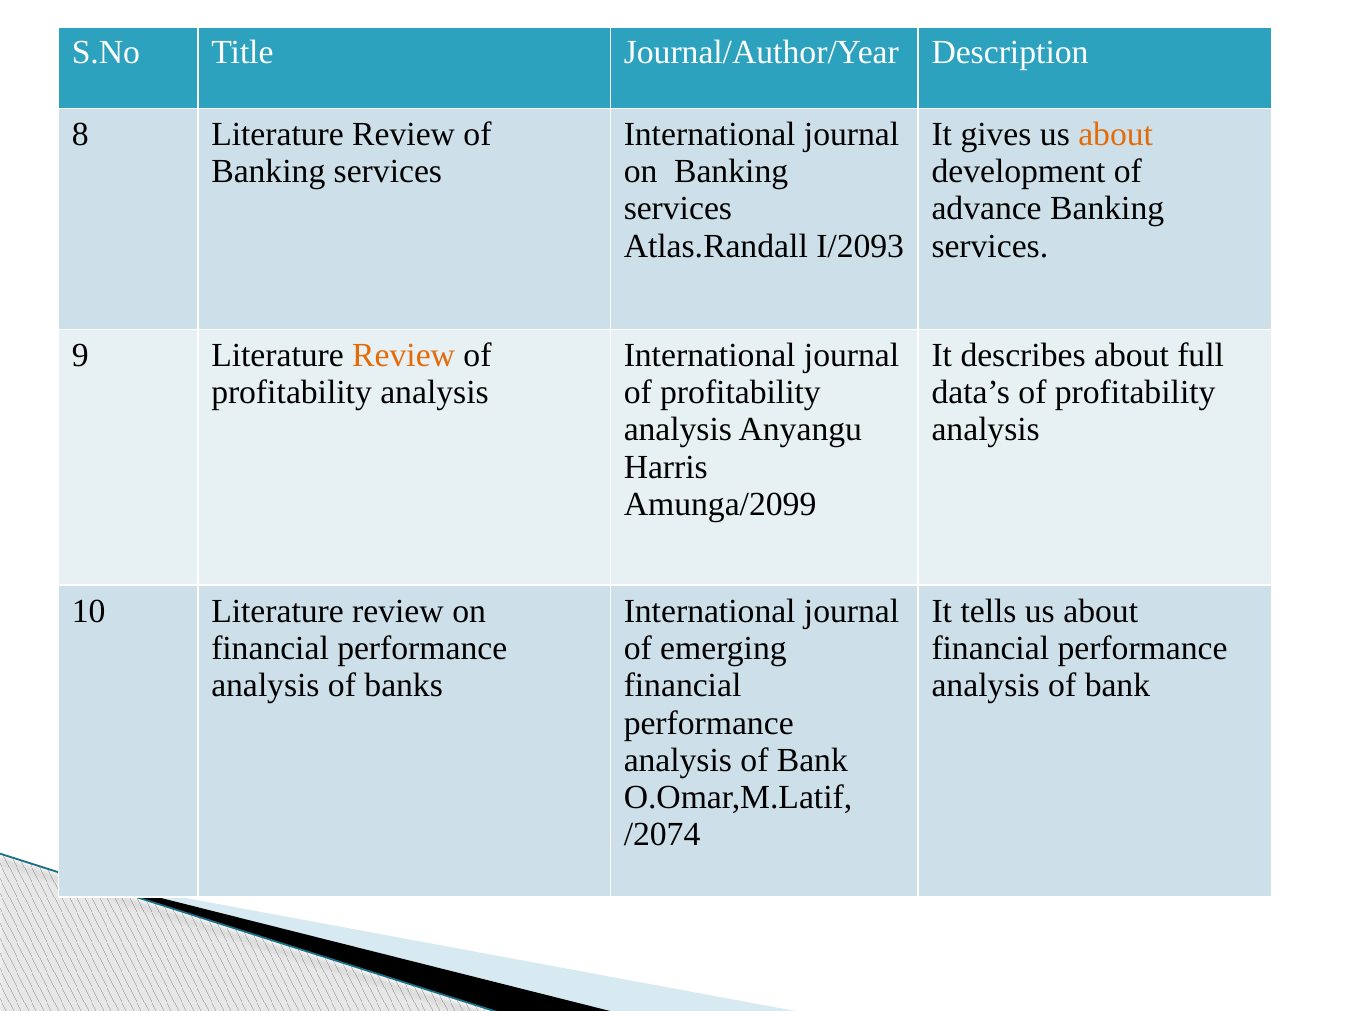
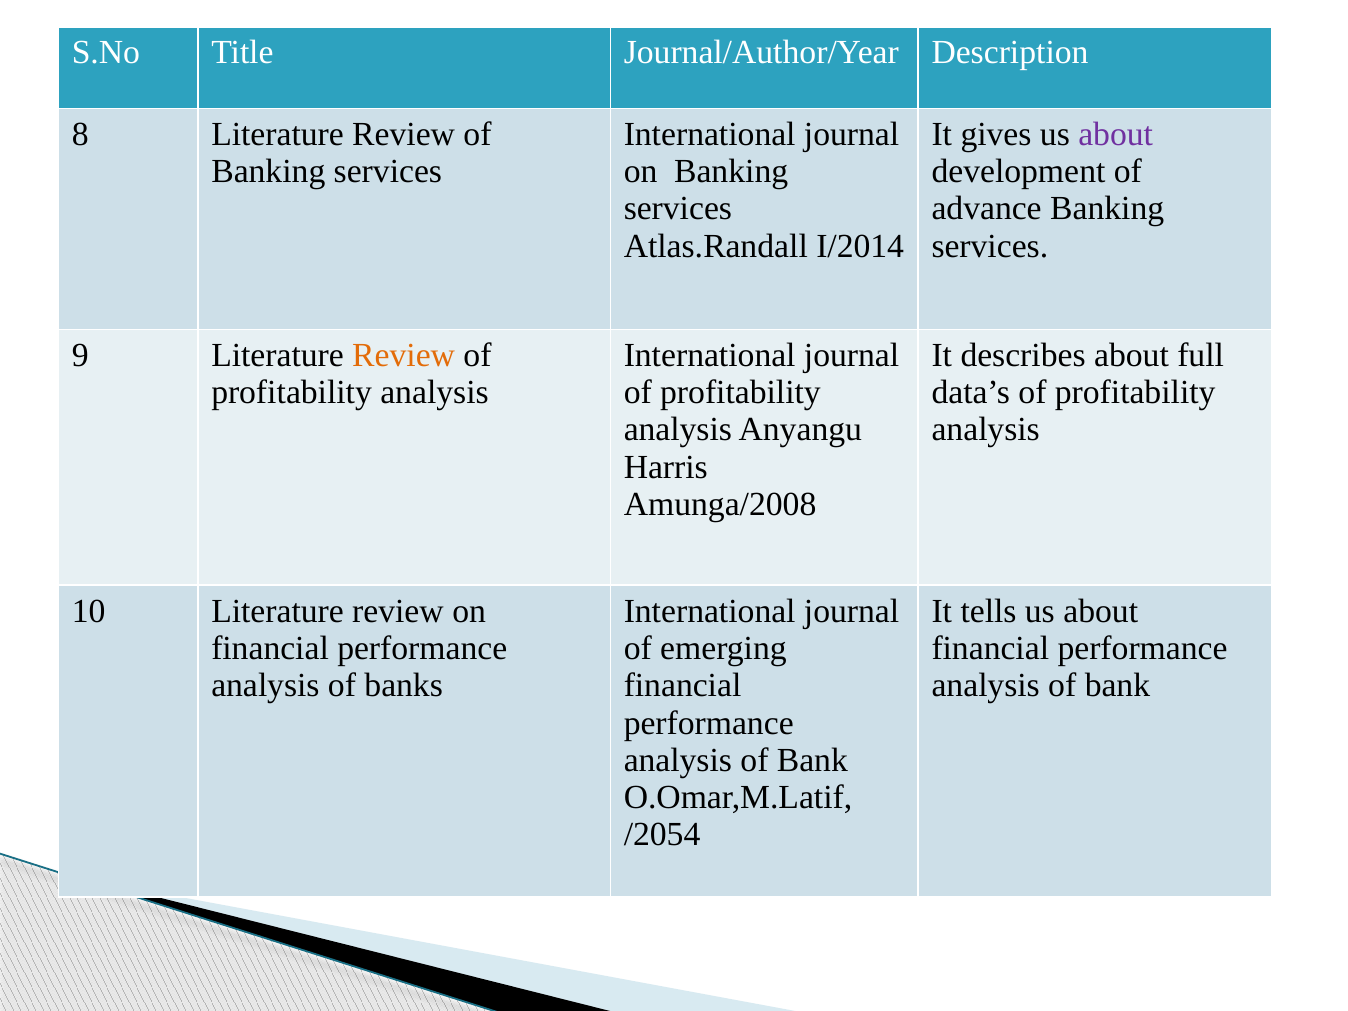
about at (1116, 134) colour: orange -> purple
I/2093: I/2093 -> I/2014
Amunga/2099: Amunga/2099 -> Amunga/2008
/2074: /2074 -> /2054
